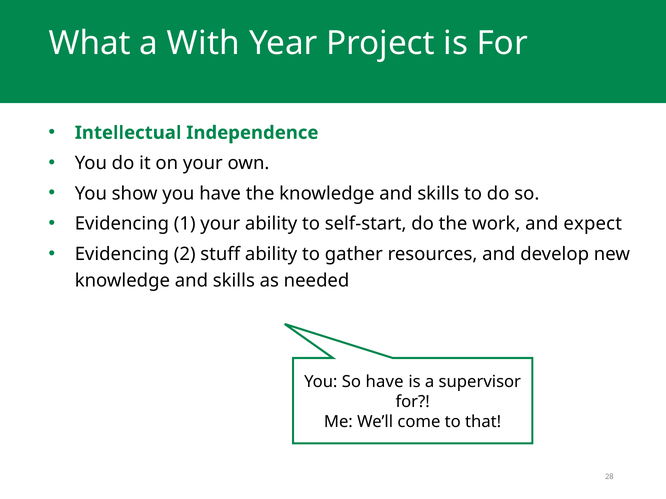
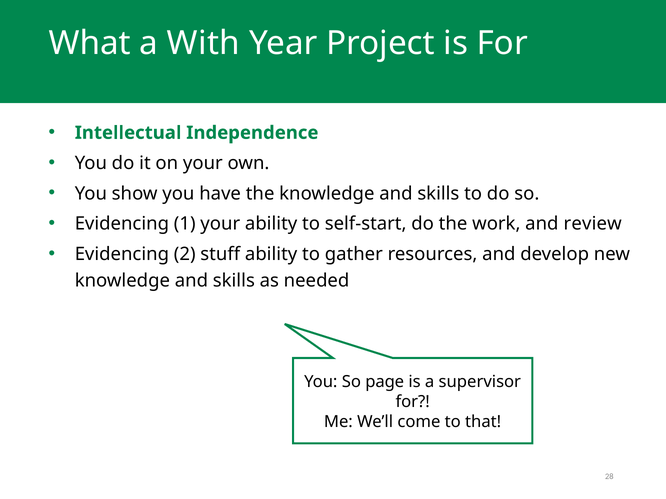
expect: expect -> review
So have: have -> page
